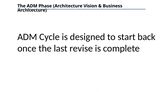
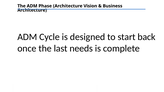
revise: revise -> needs
